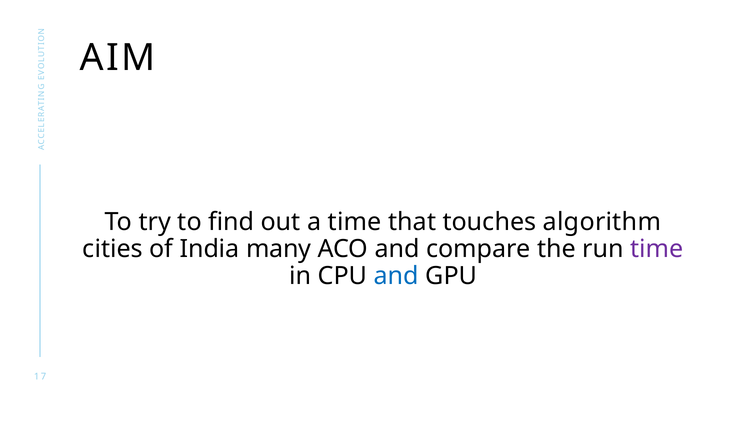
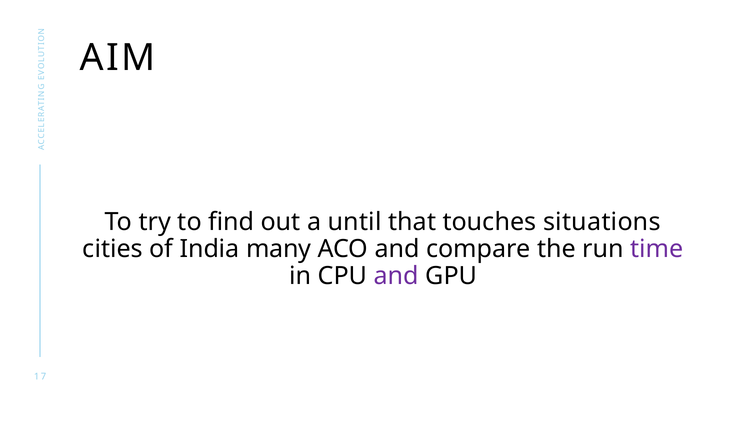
a time: time -> until
algorithm: algorithm -> situations
and at (396, 276) colour: blue -> purple
